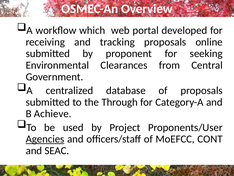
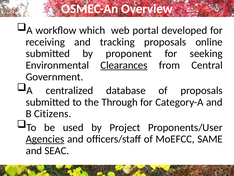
Clearances underline: none -> present
Achieve: Achieve -> Citizens
CONT: CONT -> SAME
